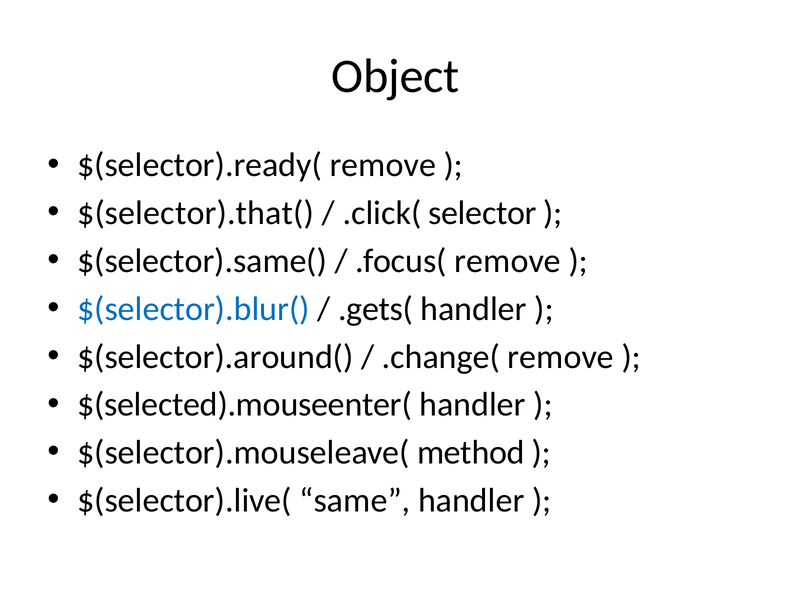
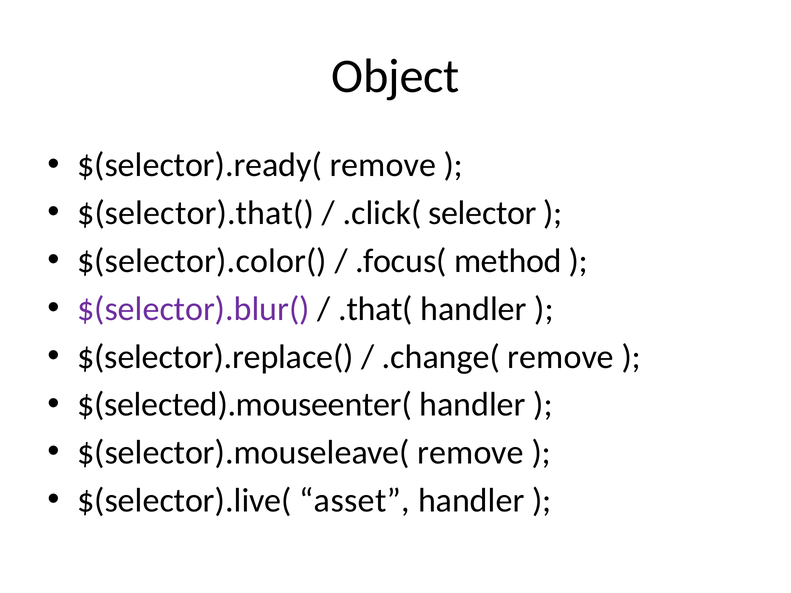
$(selector).same(: $(selector).same( -> $(selector).color(
.focus( remove: remove -> method
$(selector).blur( colour: blue -> purple
.gets(: .gets( -> .that(
$(selector).around(: $(selector).around( -> $(selector).replace(
$(selector).mouseleave( method: method -> remove
same: same -> asset
